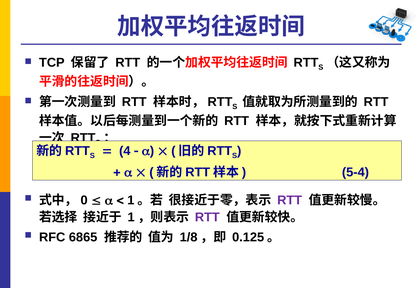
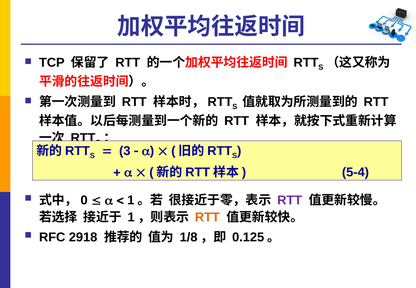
4: 4 -> 3
RTT at (207, 217) colour: purple -> orange
6865: 6865 -> 2918
